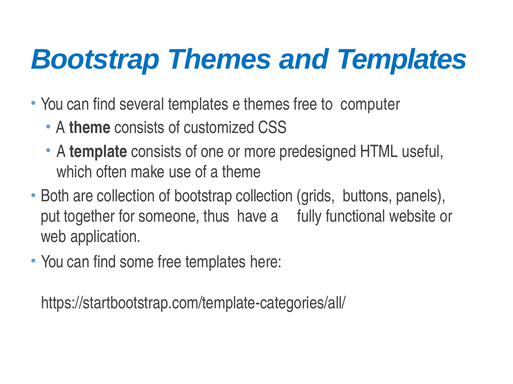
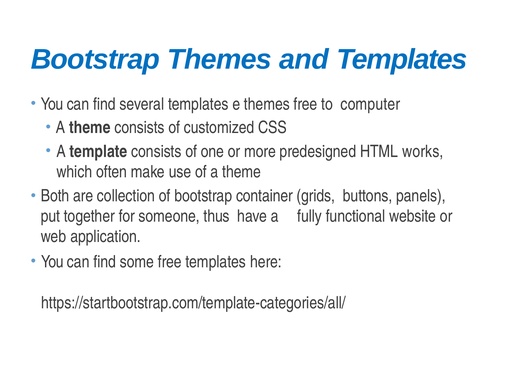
useful: useful -> works
bootstrap collection: collection -> container
